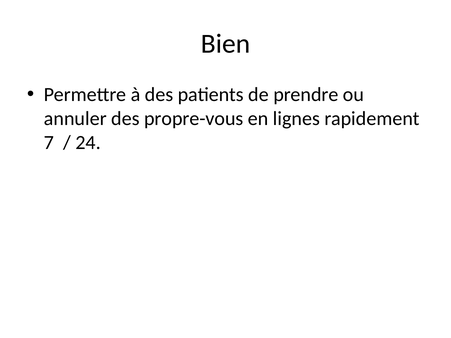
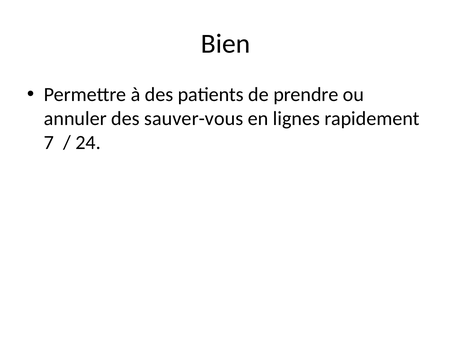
propre-vous: propre-vous -> sauver-vous
